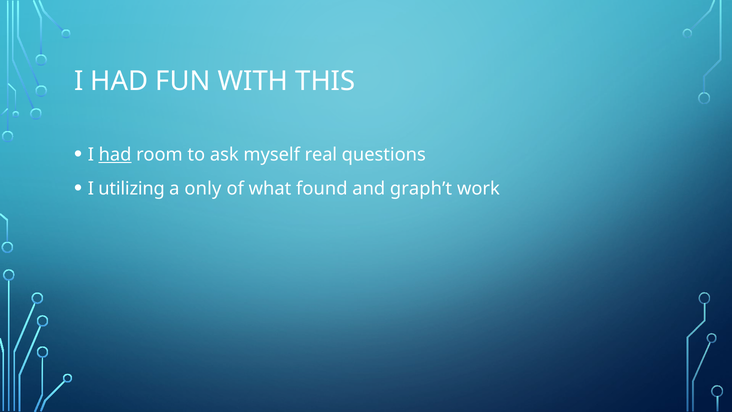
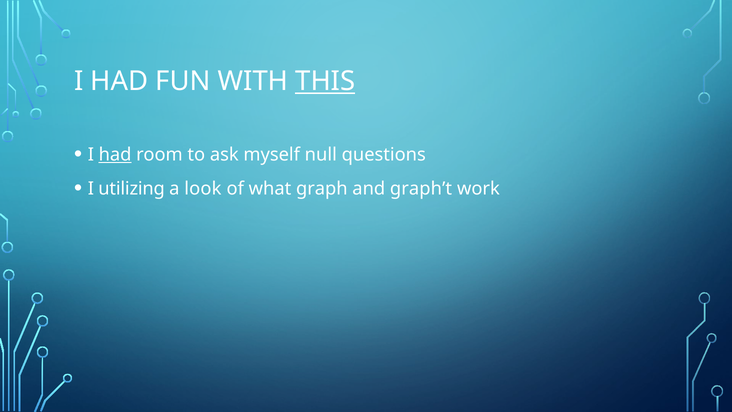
THIS underline: none -> present
real: real -> null
only: only -> look
found: found -> graph
